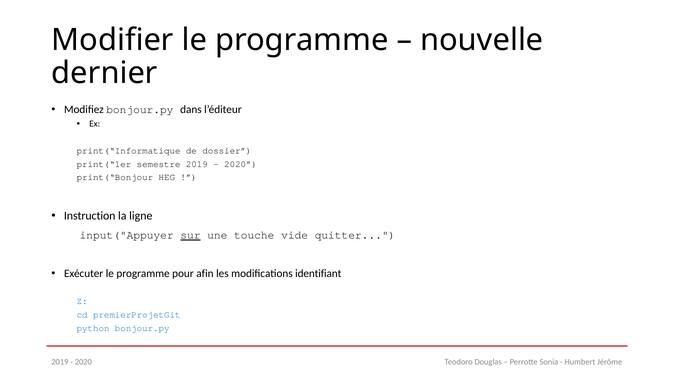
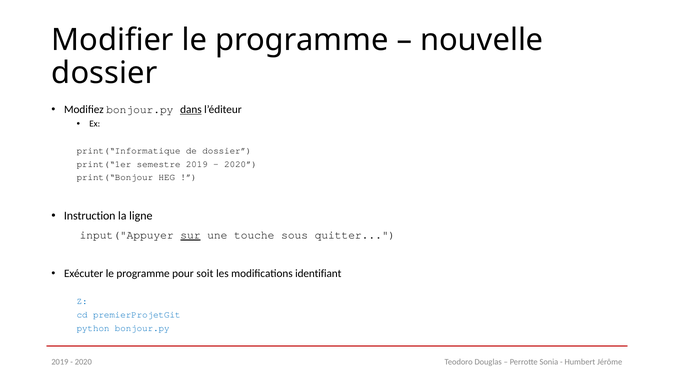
dernier at (105, 73): dernier -> dossier
dans underline: none -> present
vide: vide -> sous
afin: afin -> soit
